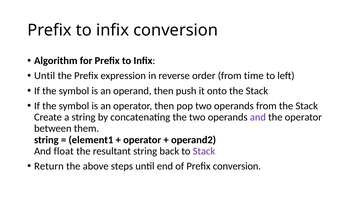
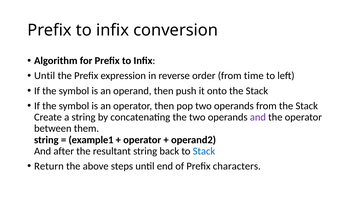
element1: element1 -> example1
float: float -> after
Stack at (204, 151) colour: purple -> blue
Prefix conversion: conversion -> characters
